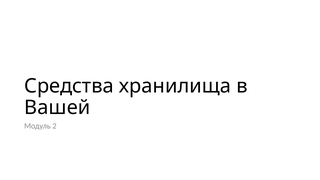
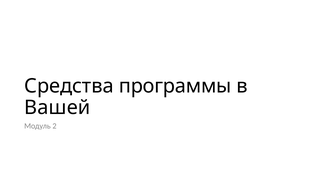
хранилища: хранилища -> программы
